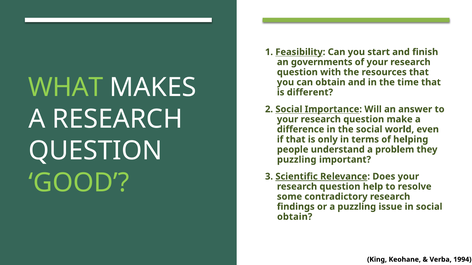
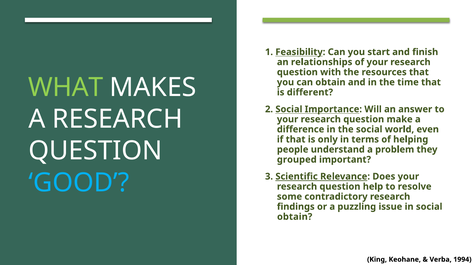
governments: governments -> relationships
puzzling at (297, 160): puzzling -> grouped
GOOD colour: light green -> light blue
